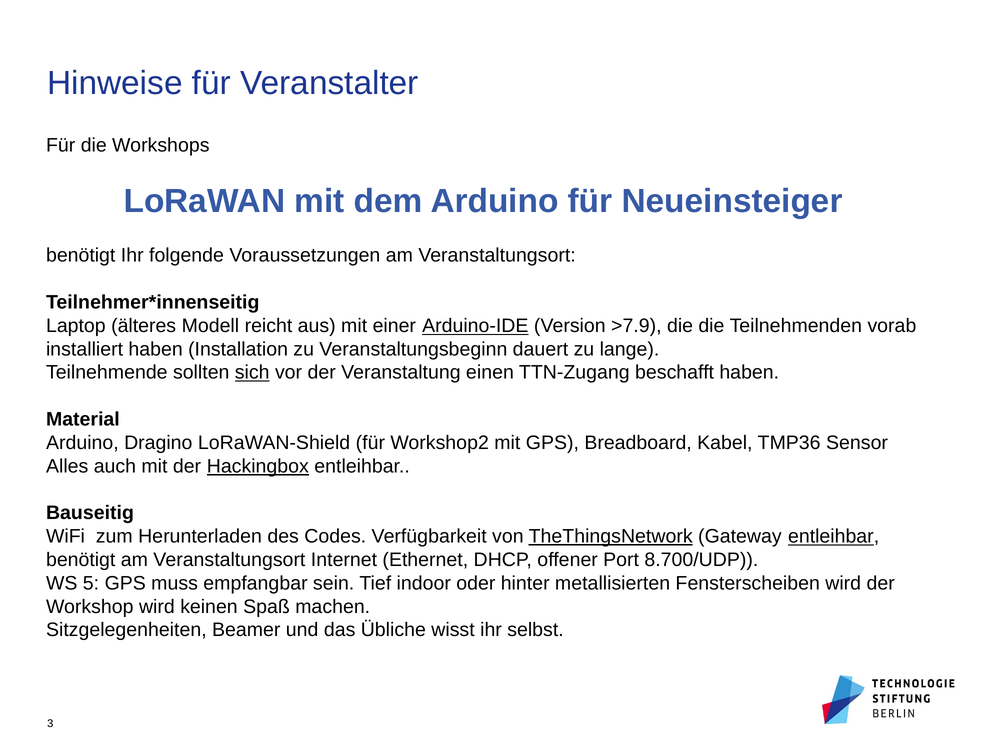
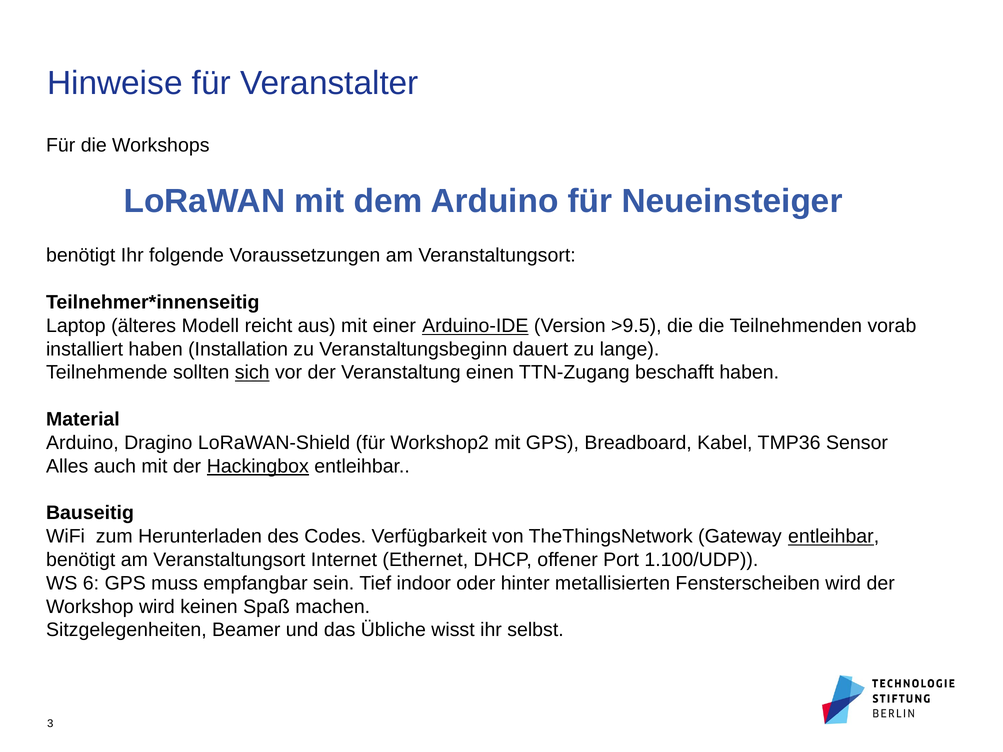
>7.9: >7.9 -> >9.5
TheThingsNetwork underline: present -> none
8.700/UDP: 8.700/UDP -> 1.100/UDP
5: 5 -> 6
